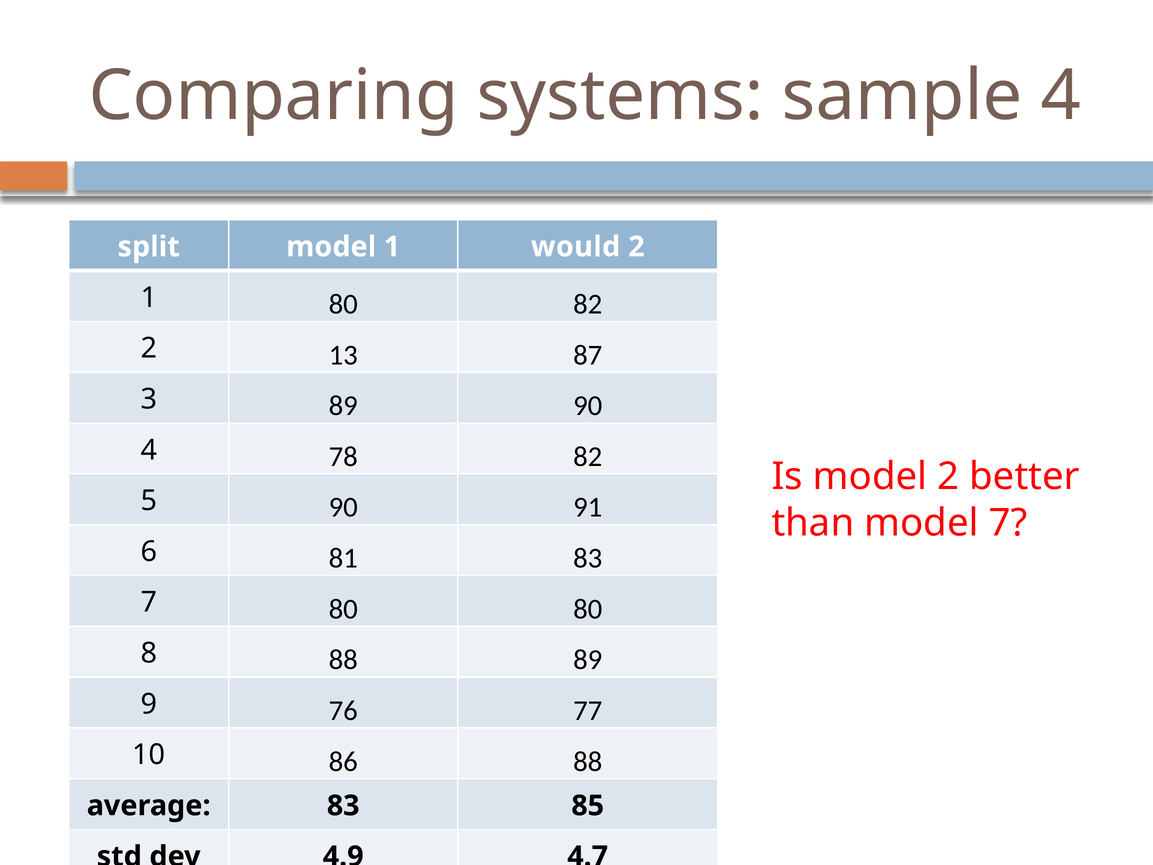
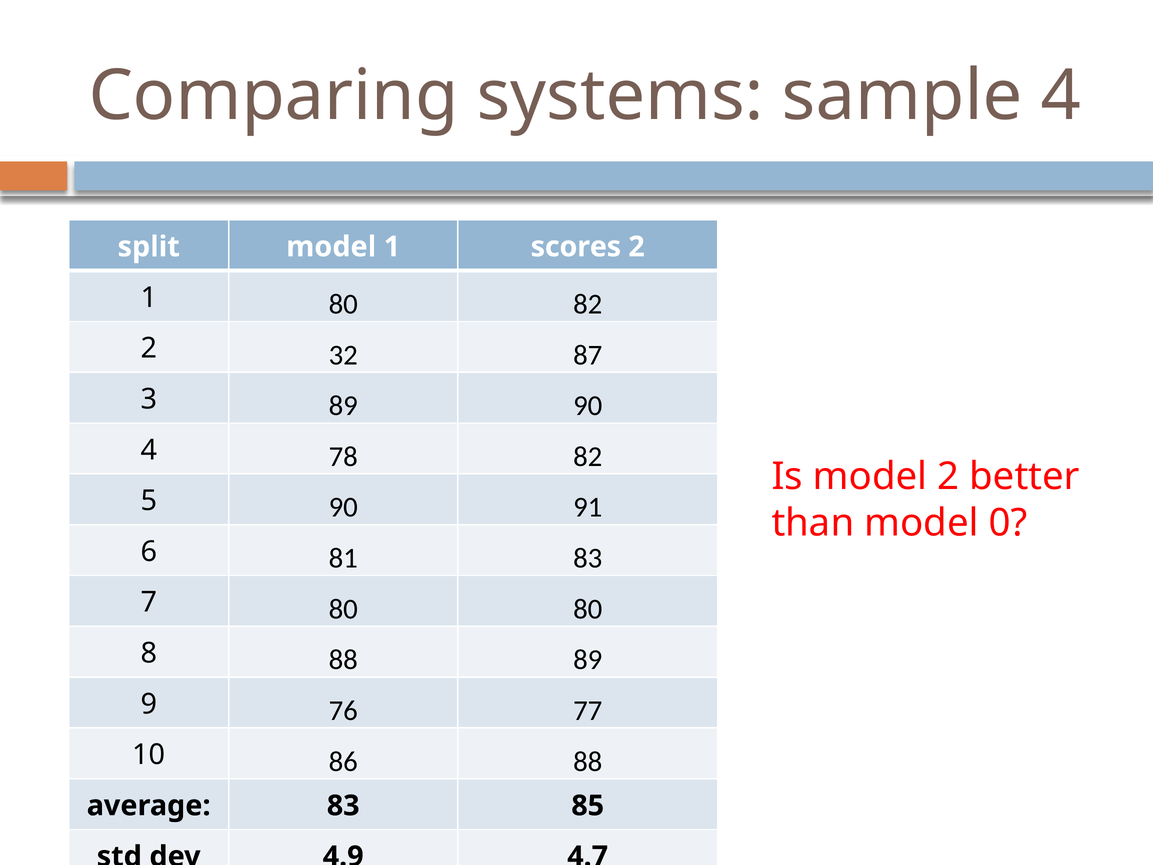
would: would -> scores
13: 13 -> 32
model 7: 7 -> 0
